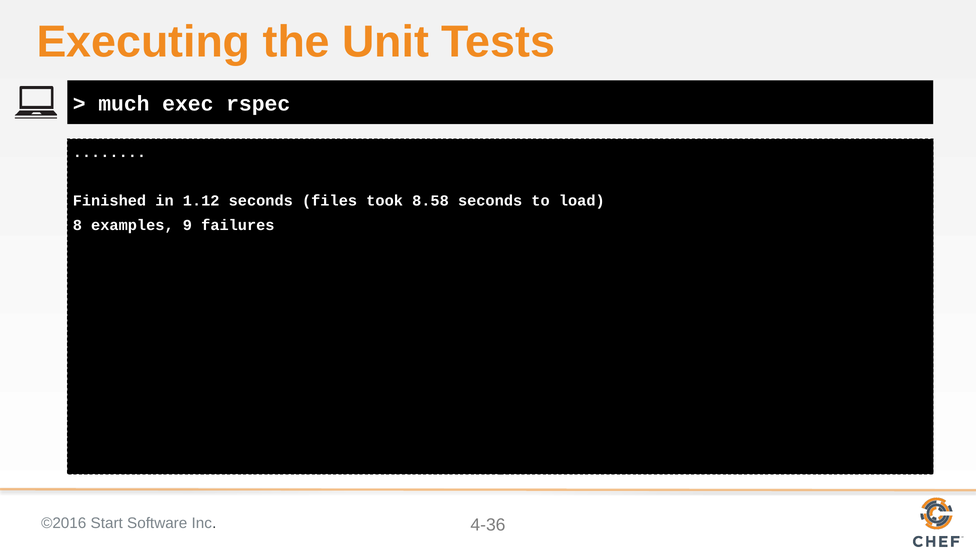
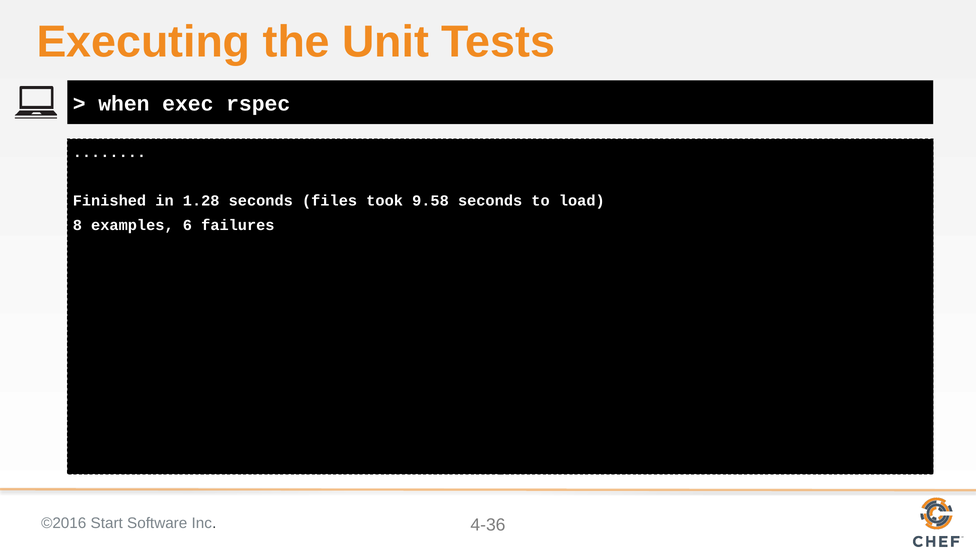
much: much -> when
1.12: 1.12 -> 1.28
8.58: 8.58 -> 9.58
9: 9 -> 6
